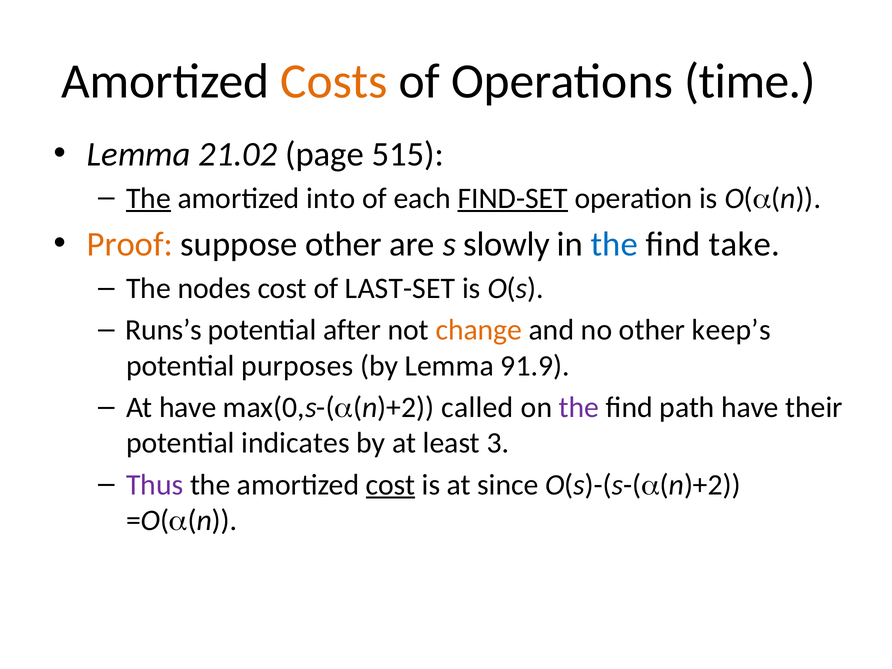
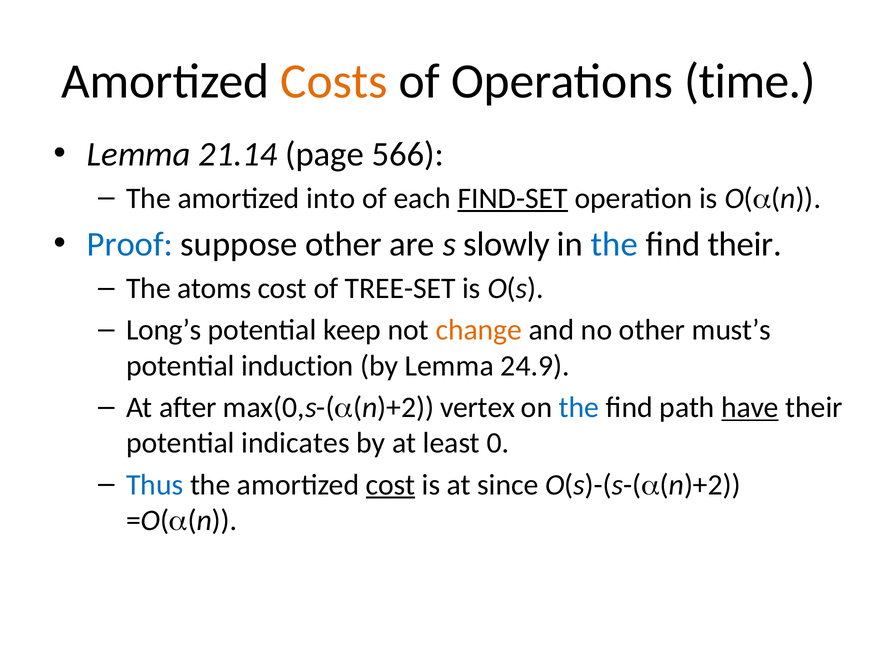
21.02: 21.02 -> 21.14
515: 515 -> 566
The at (148, 198) underline: present -> none
Proof colour: orange -> blue
find take: take -> their
nodes: nodes -> atoms
LAST-SET: LAST-SET -> TREE-SET
Runs’s: Runs’s -> Long’s
after: after -> keep
keep’s: keep’s -> must’s
purposes: purposes -> induction
91.9: 91.9 -> 24.9
At have: have -> after
called: called -> vertex
the at (579, 407) colour: purple -> blue
have at (750, 407) underline: none -> present
3: 3 -> 0
Thus colour: purple -> blue
